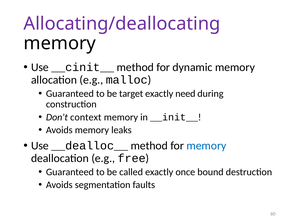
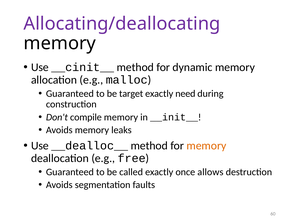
context: context -> compile
memory at (206, 146) colour: blue -> orange
bound: bound -> allows
